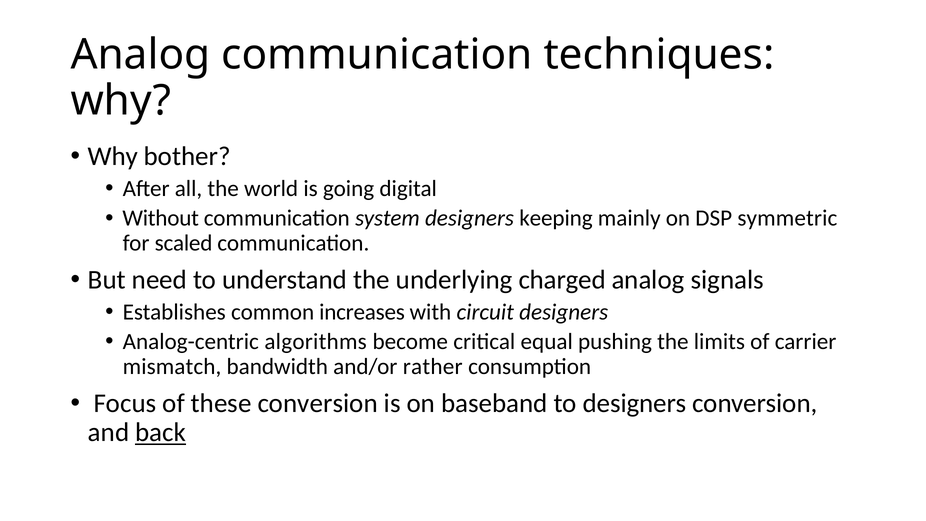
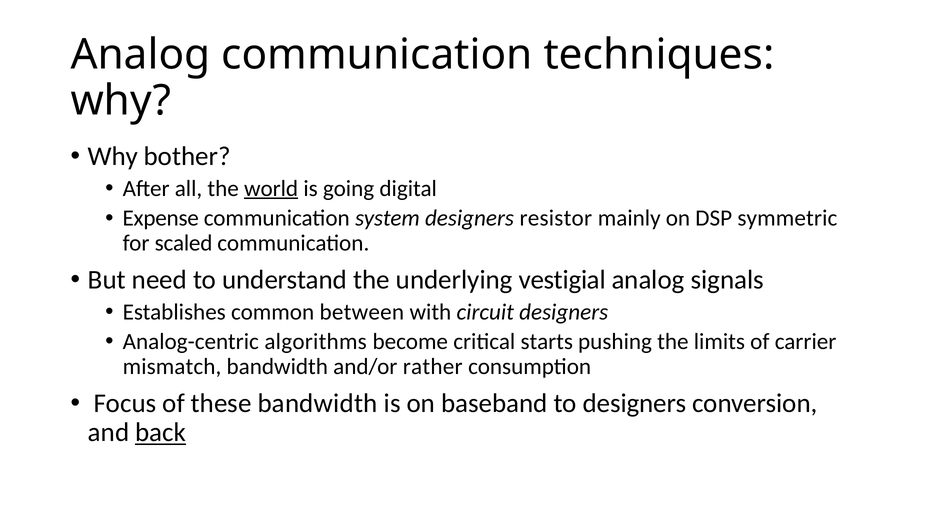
world underline: none -> present
Without: Without -> Expense
keeping: keeping -> resistor
charged: charged -> vestigial
increases: increases -> between
equal: equal -> starts
these conversion: conversion -> bandwidth
